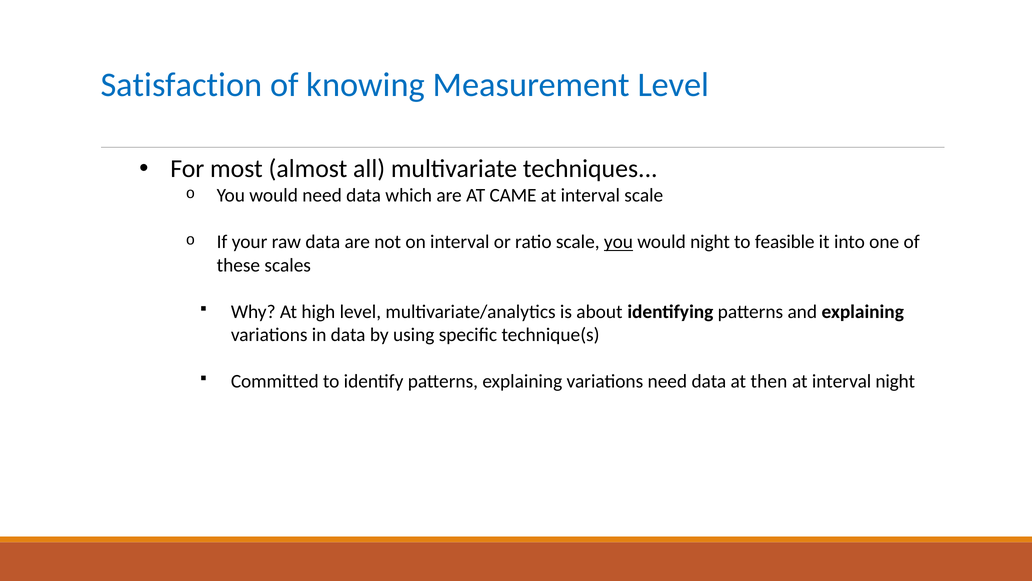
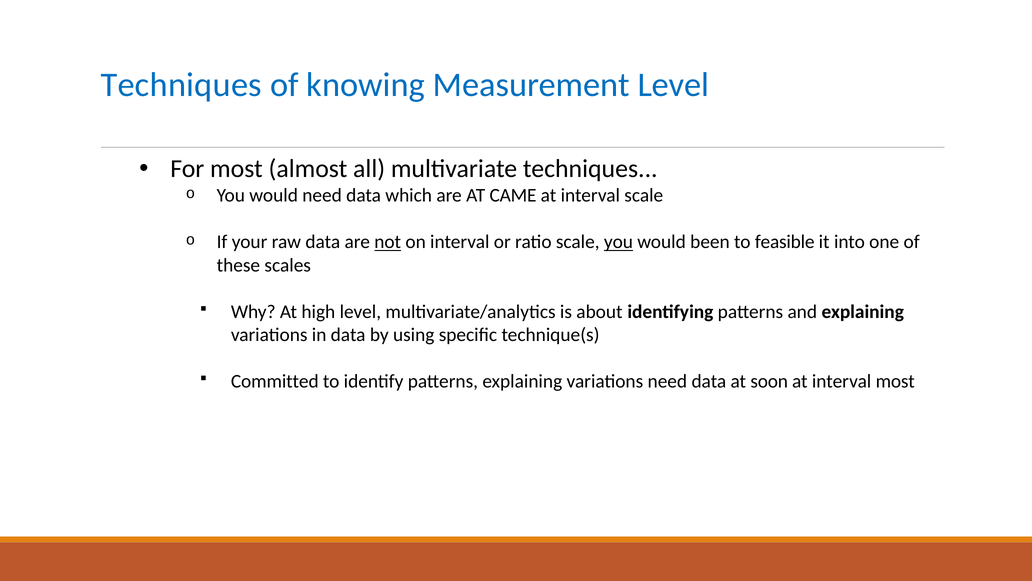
Satisfaction at (181, 85): Satisfaction -> Techniques
not underline: none -> present
would night: night -> been
then: then -> soon
interval night: night -> most
